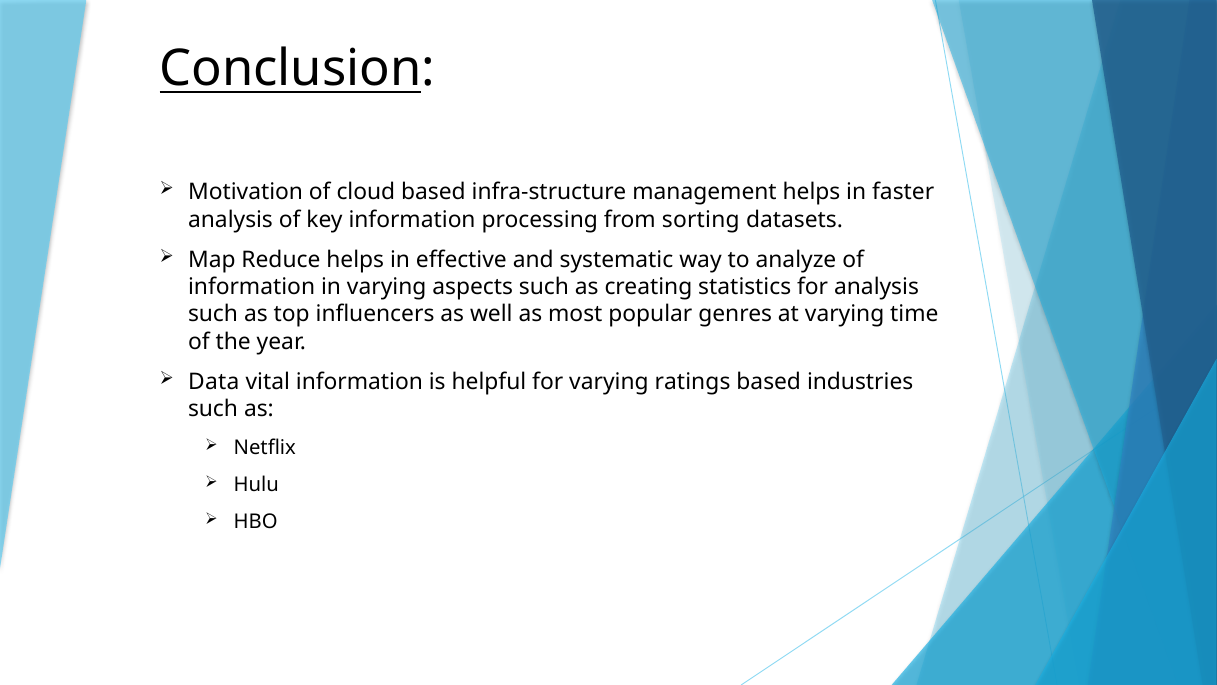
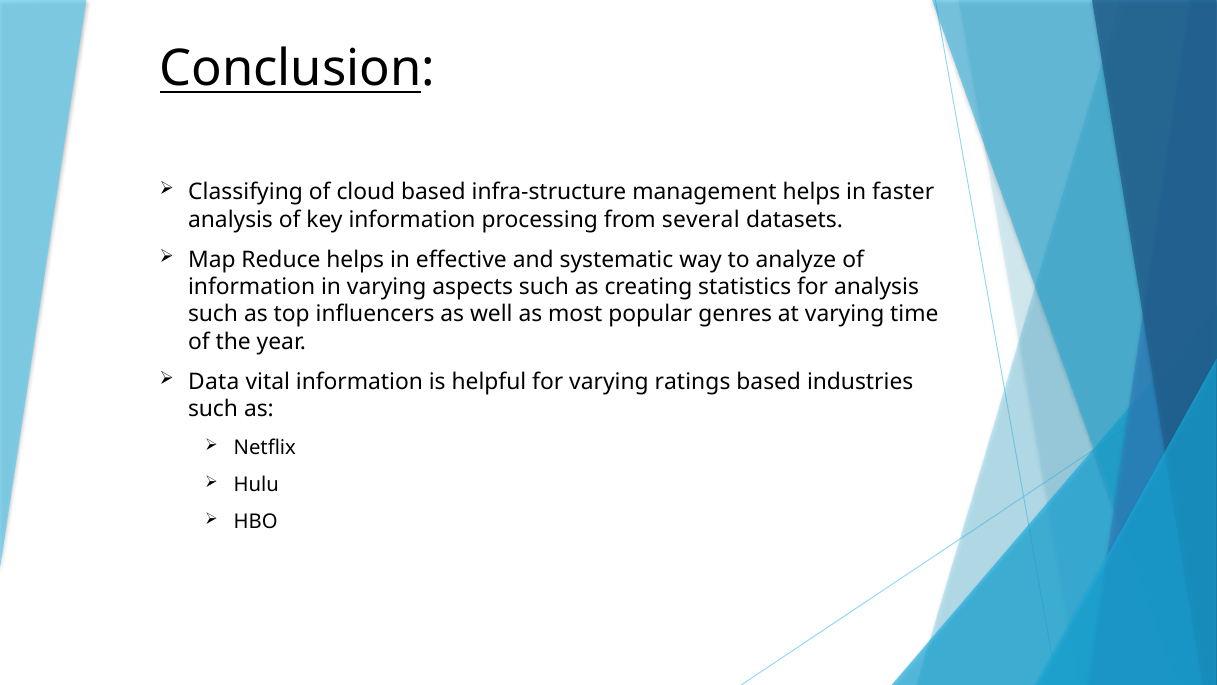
Motivation: Motivation -> Classifying
sorting: sorting -> several
